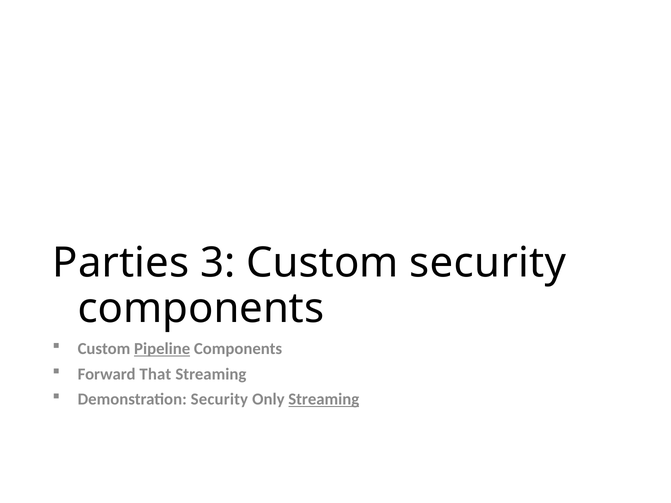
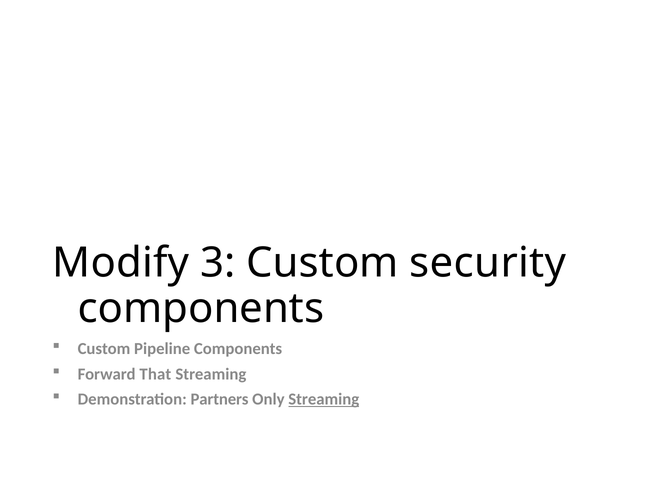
Parties: Parties -> Modify
Pipeline underline: present -> none
Demonstration Security: Security -> Partners
